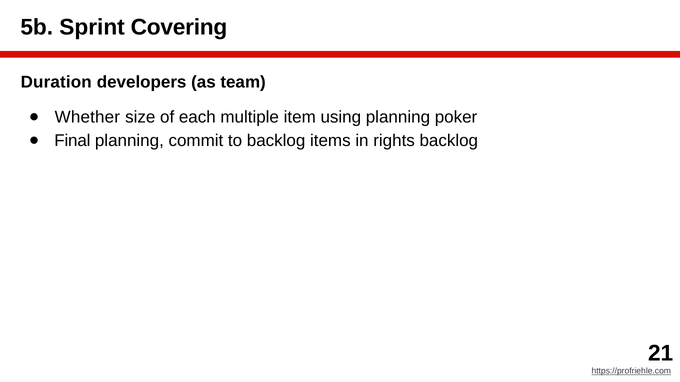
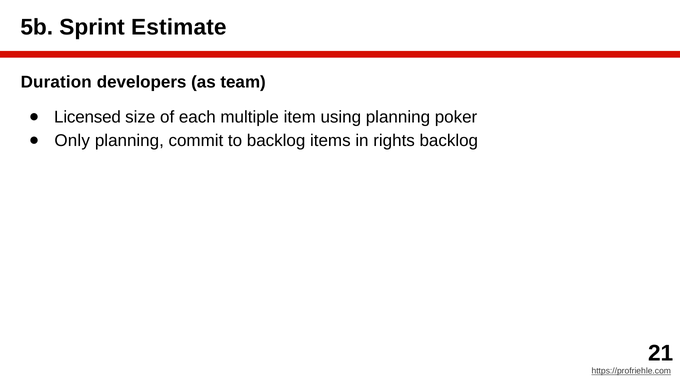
Covering: Covering -> Estimate
Whether: Whether -> Licensed
Final: Final -> Only
